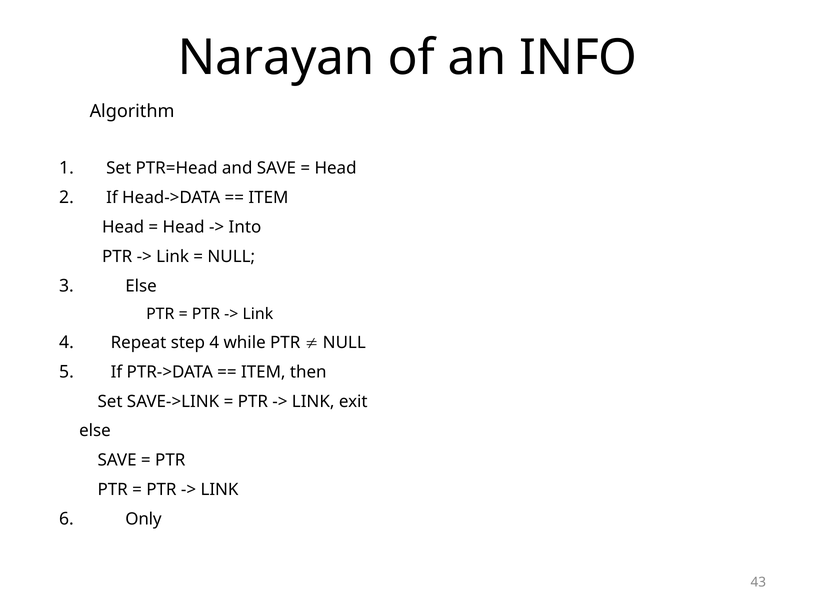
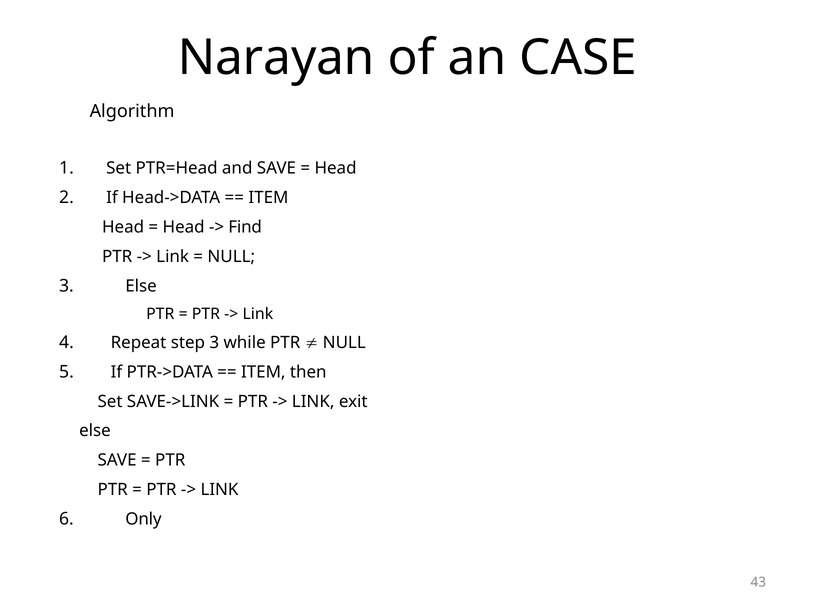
INFO: INFO -> CASE
Into: Into -> Find
step 4: 4 -> 3
